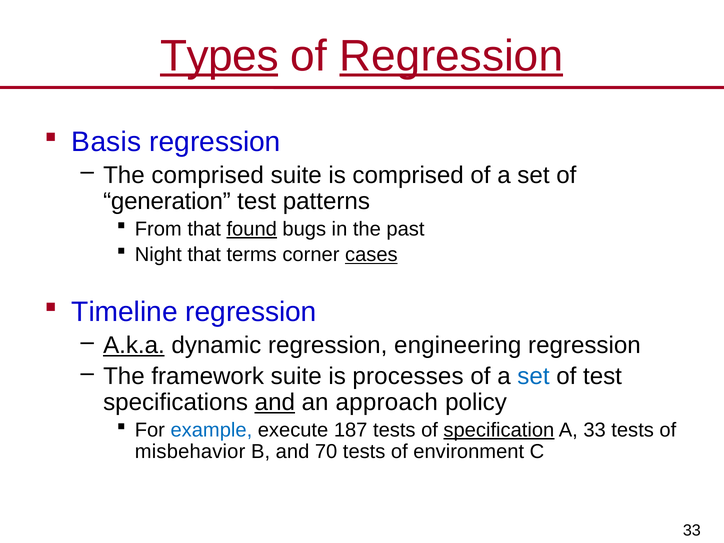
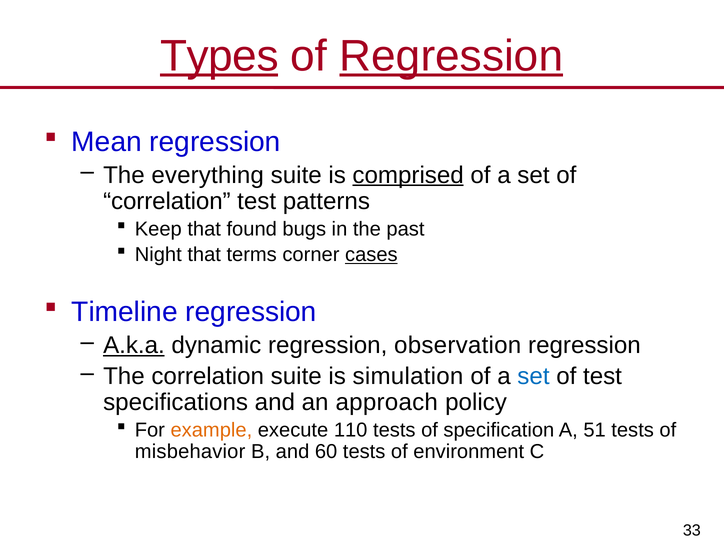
Basis: Basis -> Mean
The comprised: comprised -> everything
comprised at (408, 175) underline: none -> present
generation at (167, 201): generation -> correlation
From: From -> Keep
found underline: present -> none
engineering: engineering -> observation
The framework: framework -> correlation
processes: processes -> simulation
and at (275, 402) underline: present -> none
example colour: blue -> orange
187: 187 -> 110
specification underline: present -> none
A 33: 33 -> 51
70: 70 -> 60
